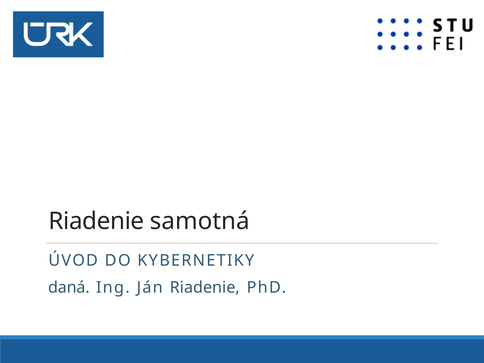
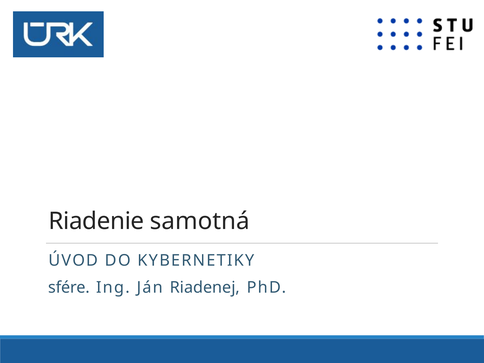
daná: daná -> sfére
Ján Riadenie: Riadenie -> Riadenej
